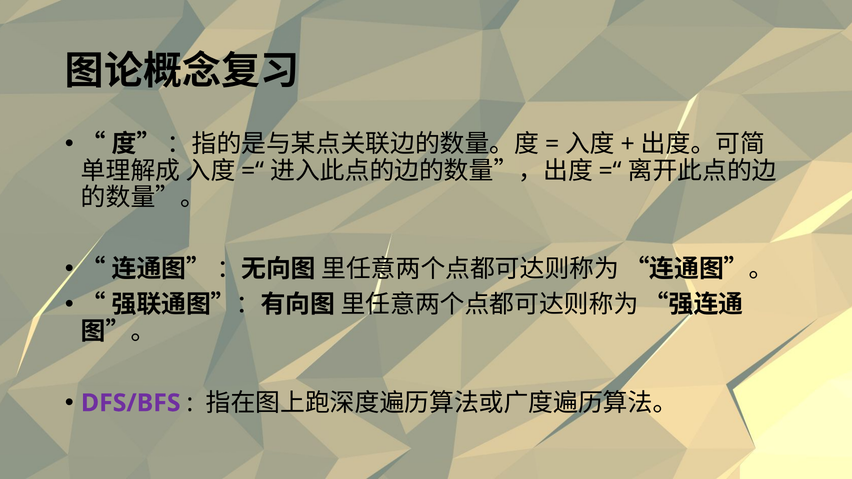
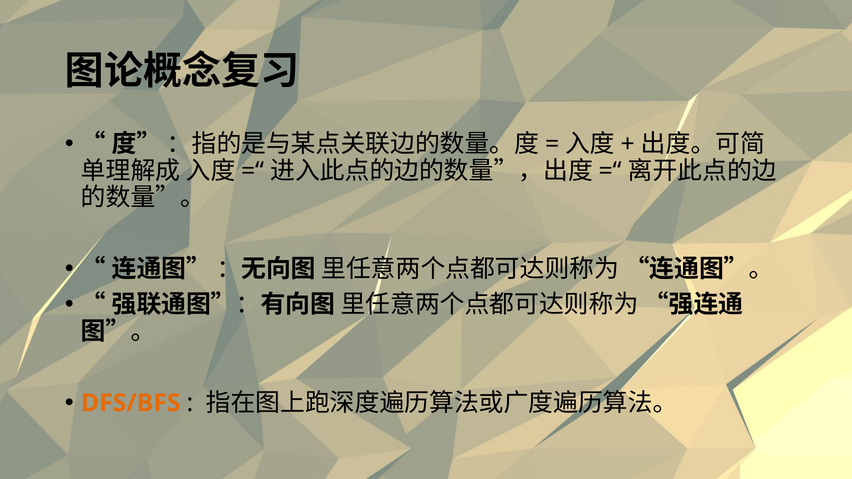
DFS/BFS colour: purple -> orange
